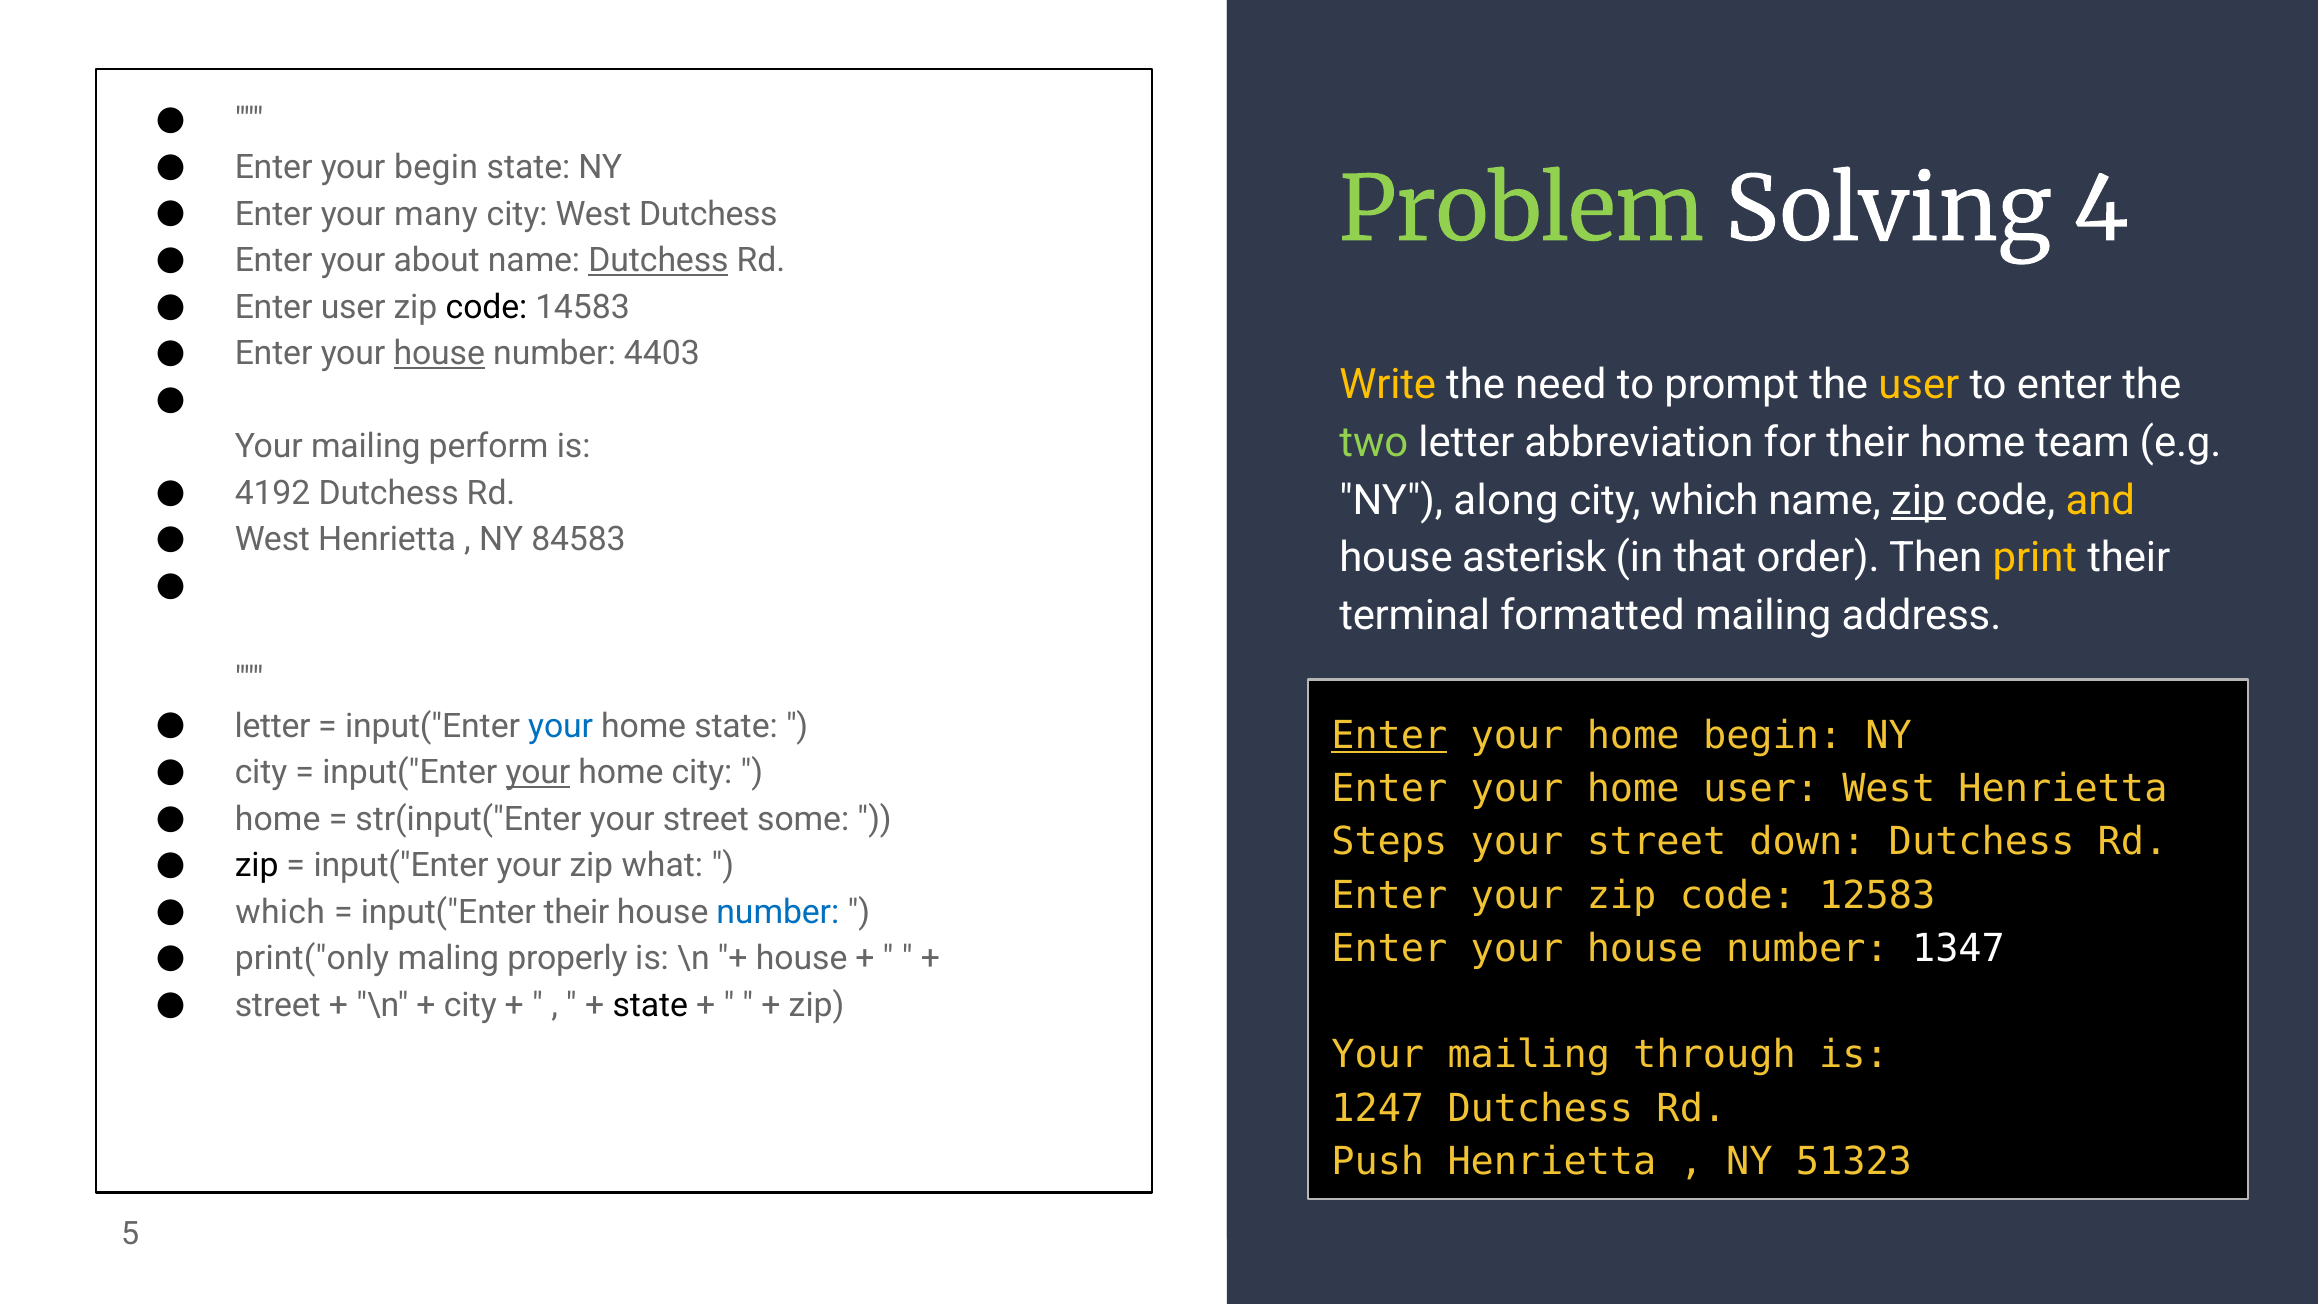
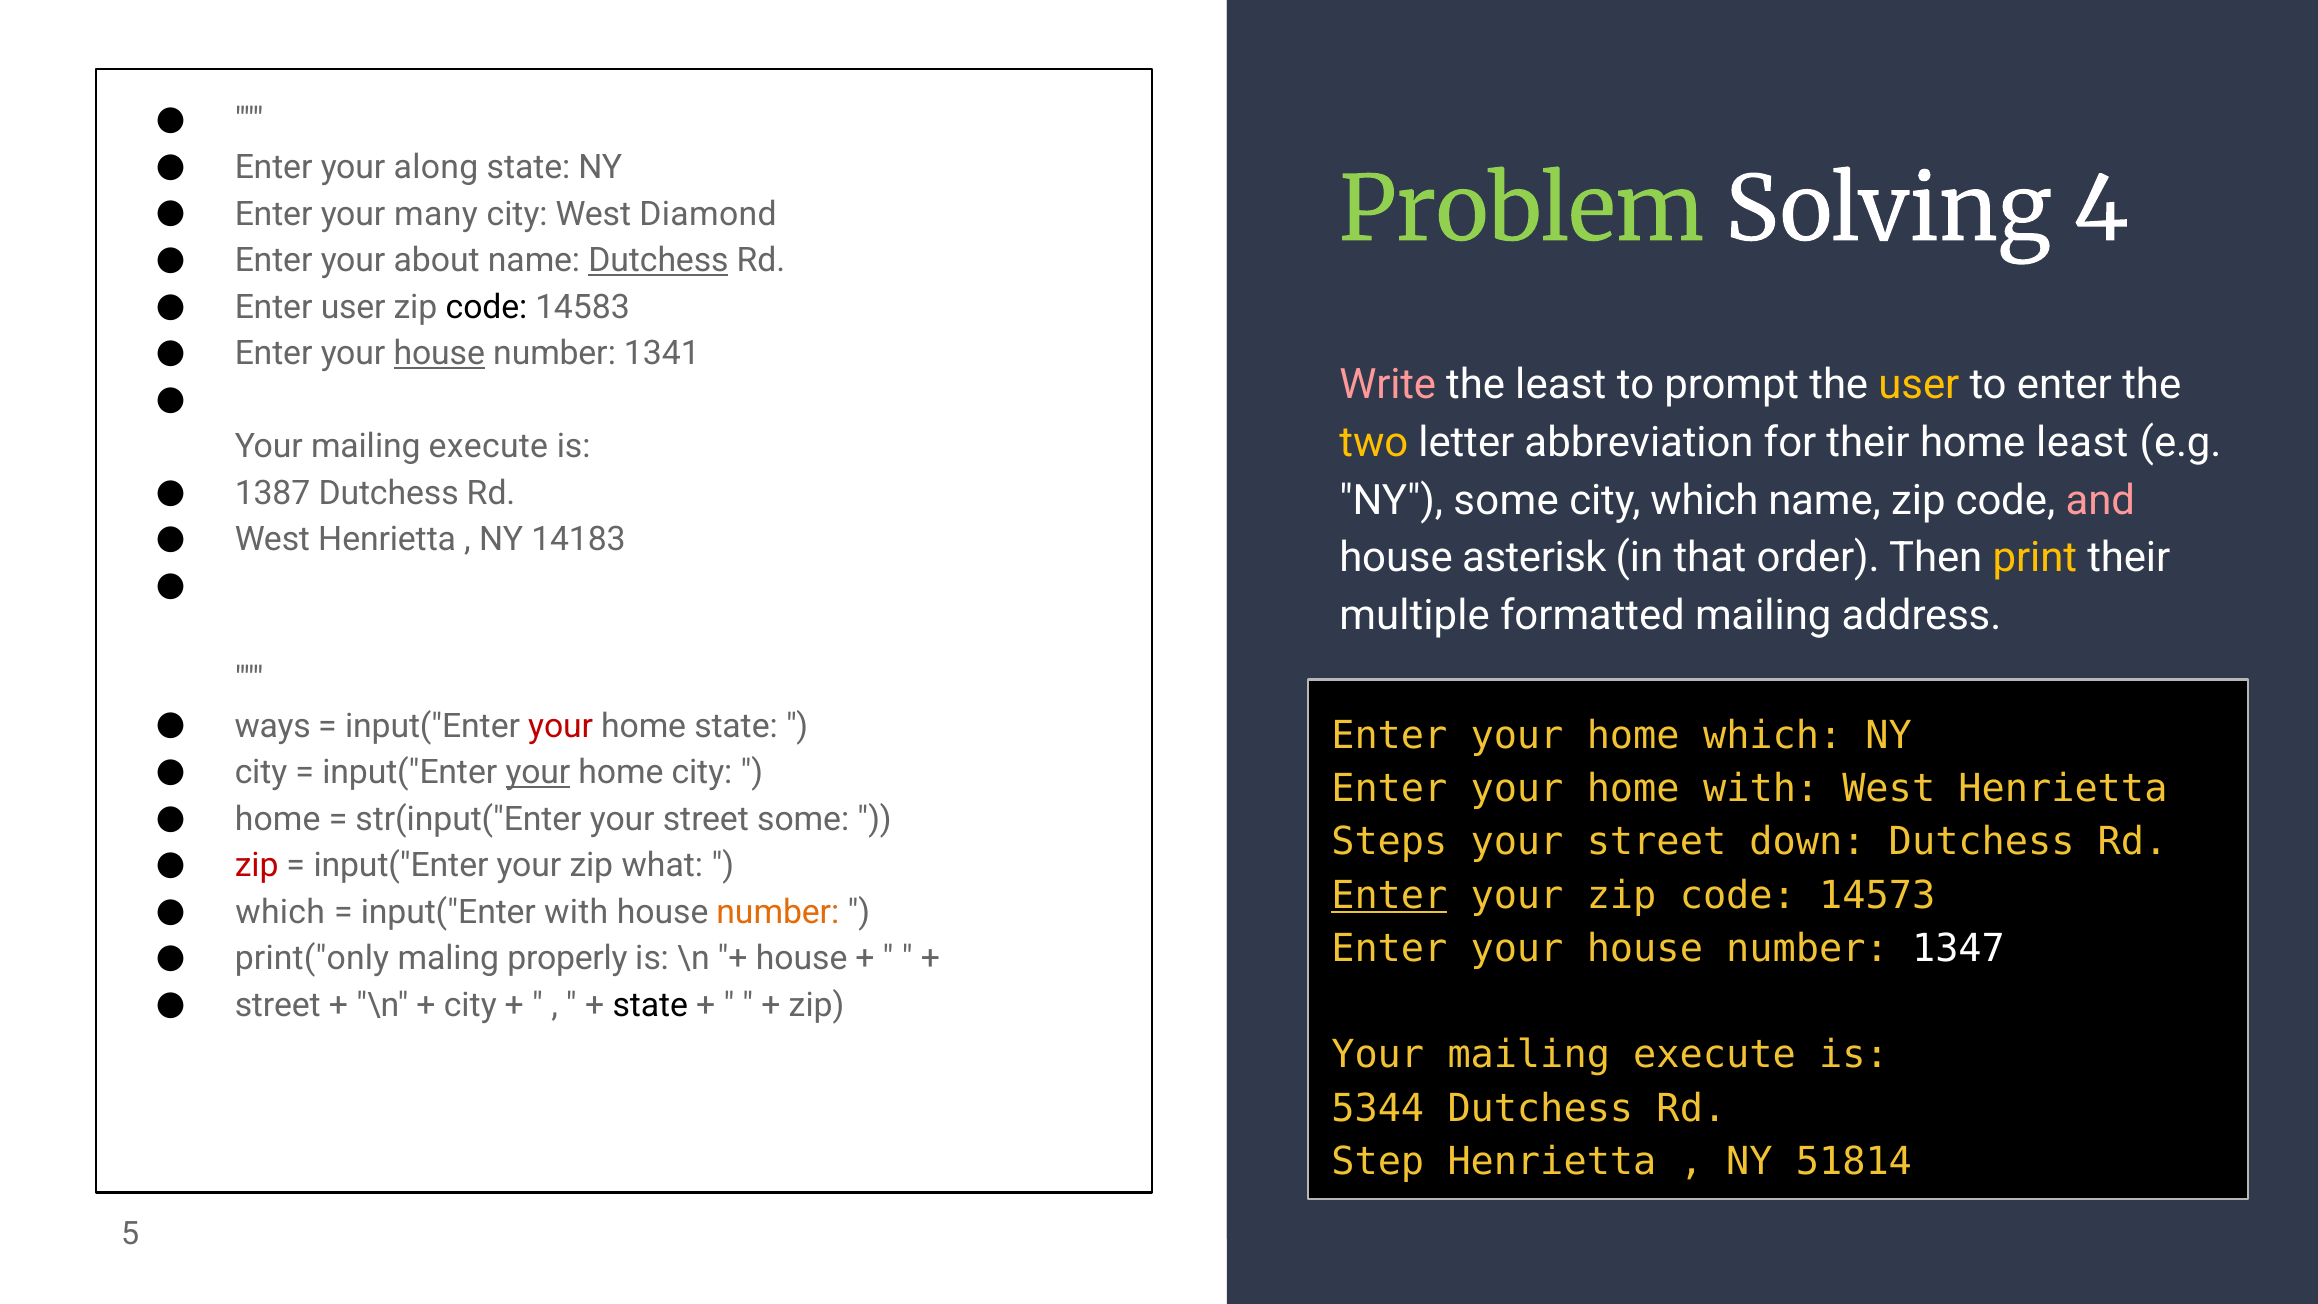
your begin: begin -> along
West Dutchess: Dutchess -> Diamond
4403: 4403 -> 1341
Write colour: yellow -> pink
the need: need -> least
two colour: light green -> yellow
home team: team -> least
perform at (489, 447): perform -> execute
4192: 4192 -> 1387
NY along: along -> some
zip at (1918, 500) underline: present -> none
and colour: yellow -> pink
84583: 84583 -> 14183
terminal: terminal -> multiple
letter at (273, 726): letter -> ways
your at (561, 726) colour: blue -> red
Enter at (1389, 735) underline: present -> none
home begin: begin -> which
home user: user -> with
zip at (257, 865) colour: black -> red
Enter at (1389, 895) underline: none -> present
12583: 12583 -> 14573
input("Enter their: their -> with
number at (778, 912) colour: blue -> orange
through at (1714, 1055): through -> execute
1247: 1247 -> 5344
Push: Push -> Step
51323: 51323 -> 51814
